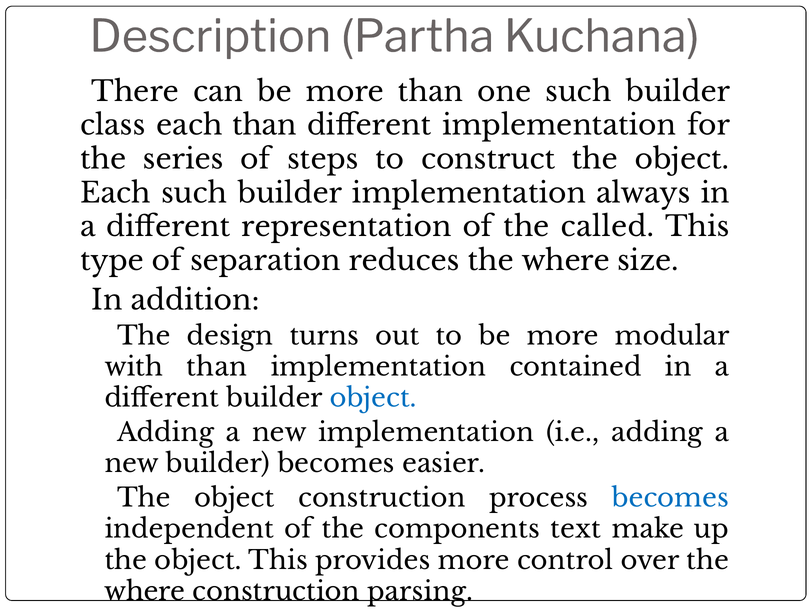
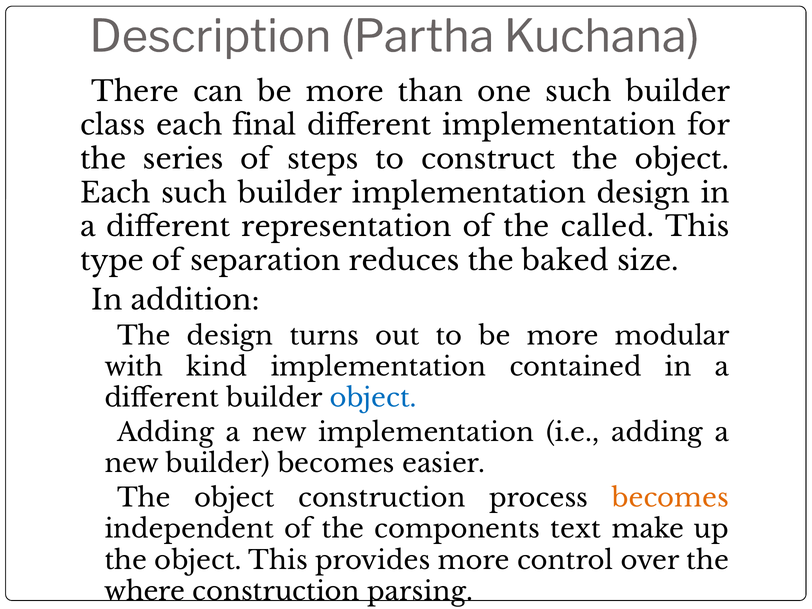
each than: than -> final
implementation always: always -> design
reduces the where: where -> baked
with than: than -> kind
becomes at (670, 498) colour: blue -> orange
